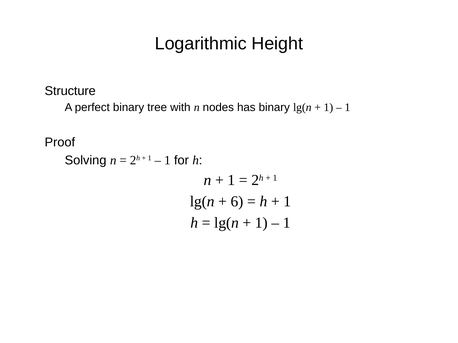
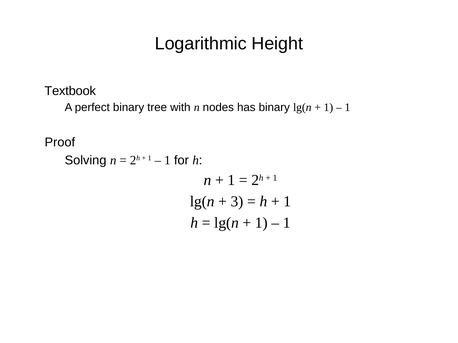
Structure: Structure -> Textbook
6: 6 -> 3
